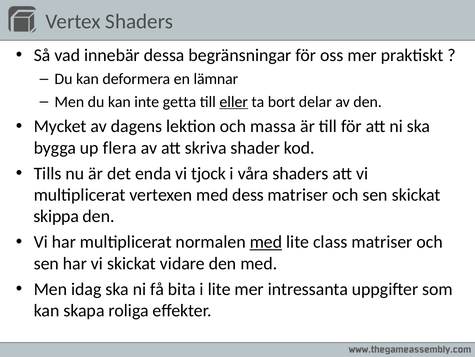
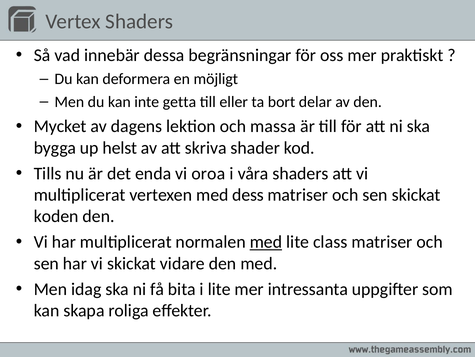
lämnar: lämnar -> möjligt
eller underline: present -> none
flera: flera -> helst
tjock: tjock -> oroa
skippa: skippa -> koden
